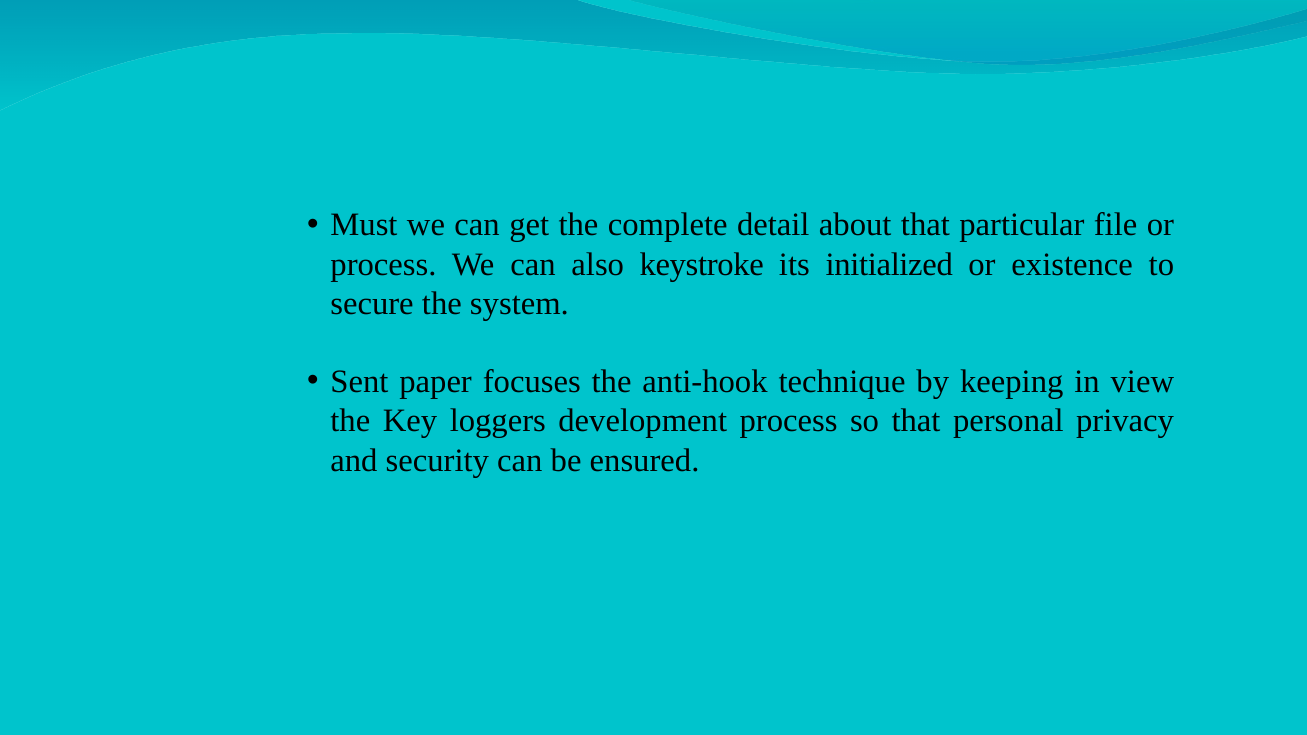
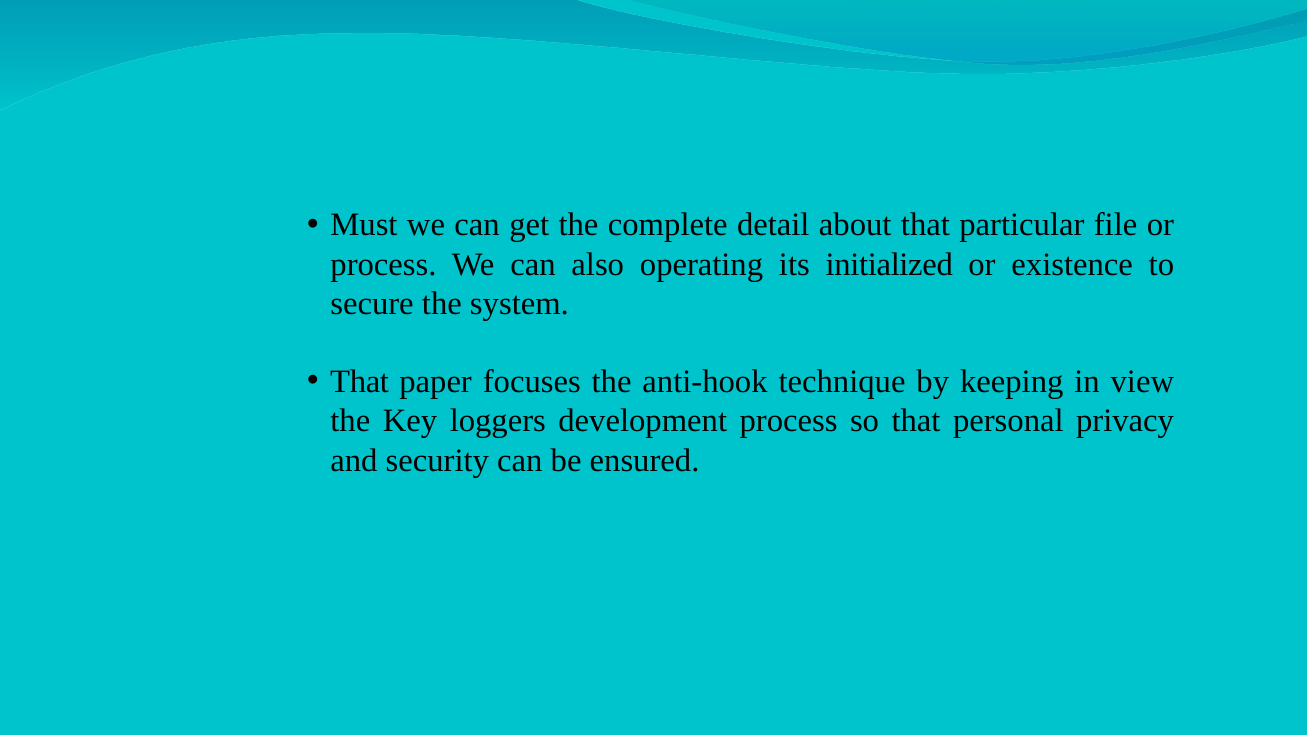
keystroke: keystroke -> operating
Sent at (359, 382): Sent -> That
